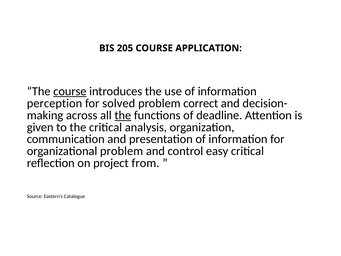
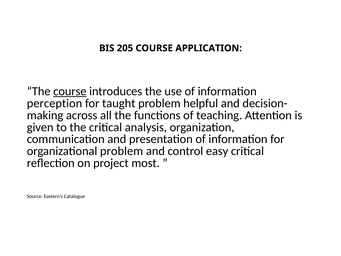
solved: solved -> taught
correct: correct -> helpful
the at (123, 115) underline: present -> none
deadline: deadline -> teaching
from: from -> most
